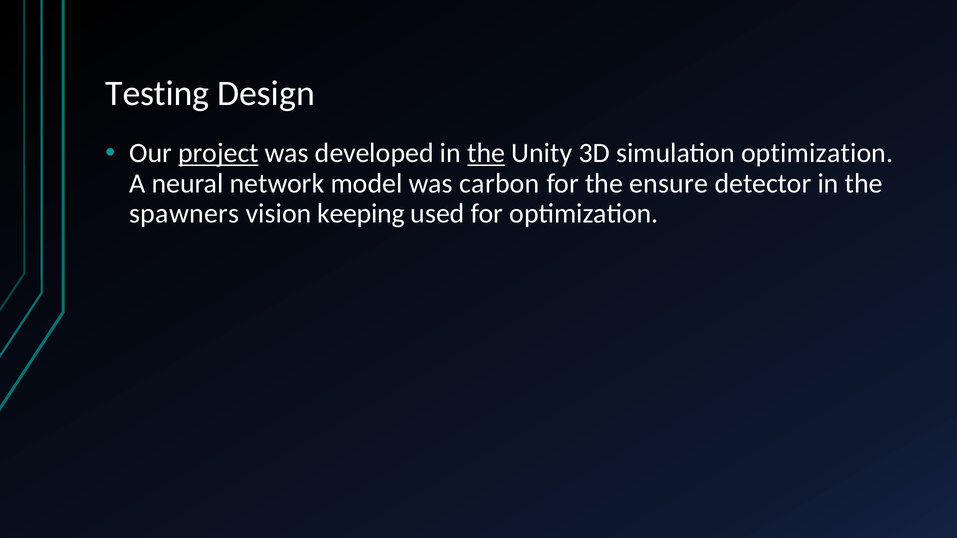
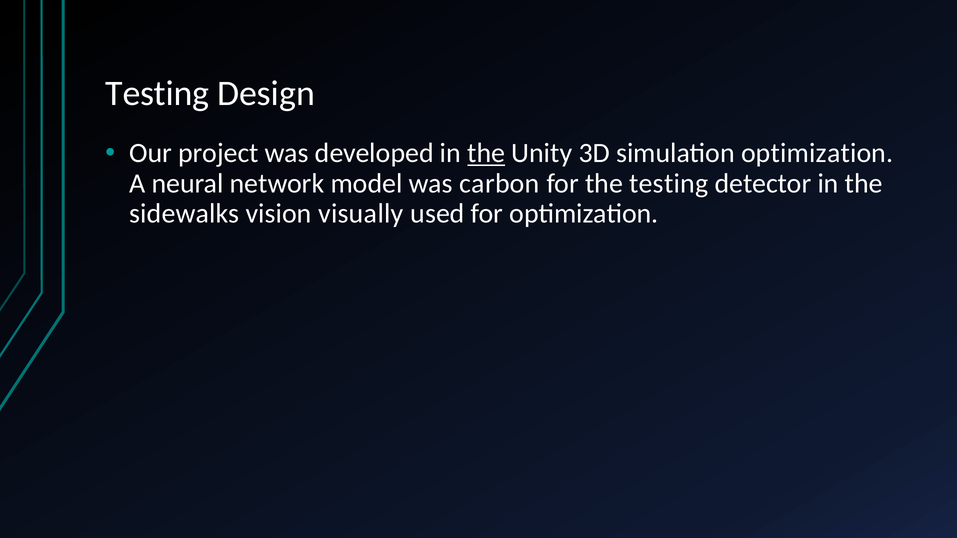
project underline: present -> none
the ensure: ensure -> testing
spawners: spawners -> sidewalks
keeping: keeping -> visually
